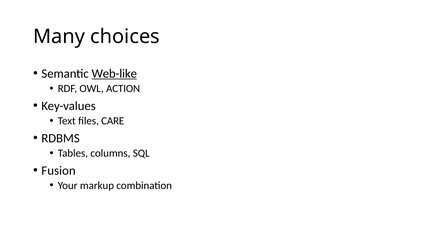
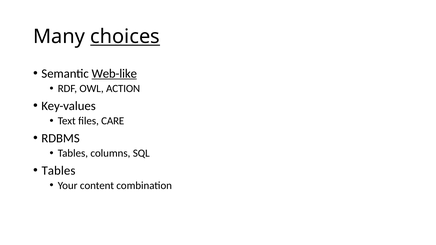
choices underline: none -> present
Fusion at (59, 171): Fusion -> Tables
markup: markup -> content
